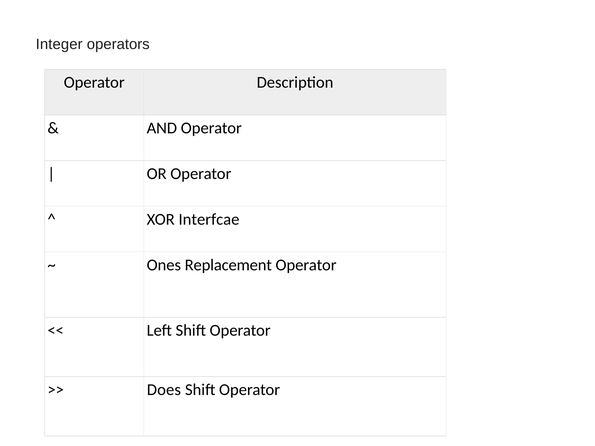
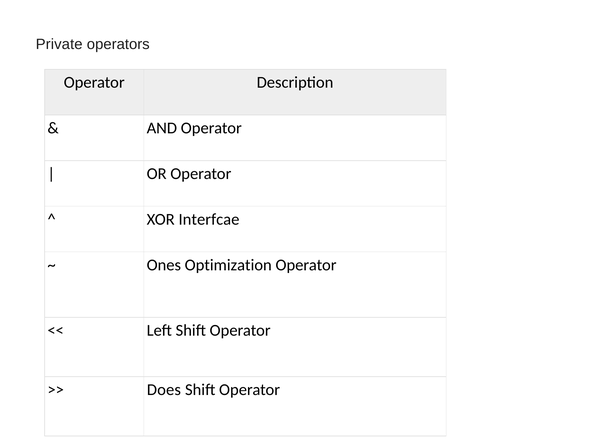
Integer: Integer -> Private
Replacement: Replacement -> Optimization
